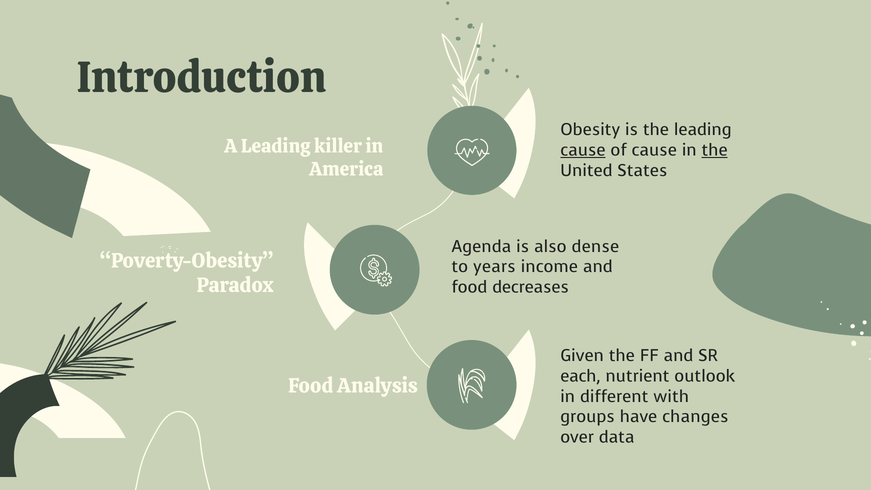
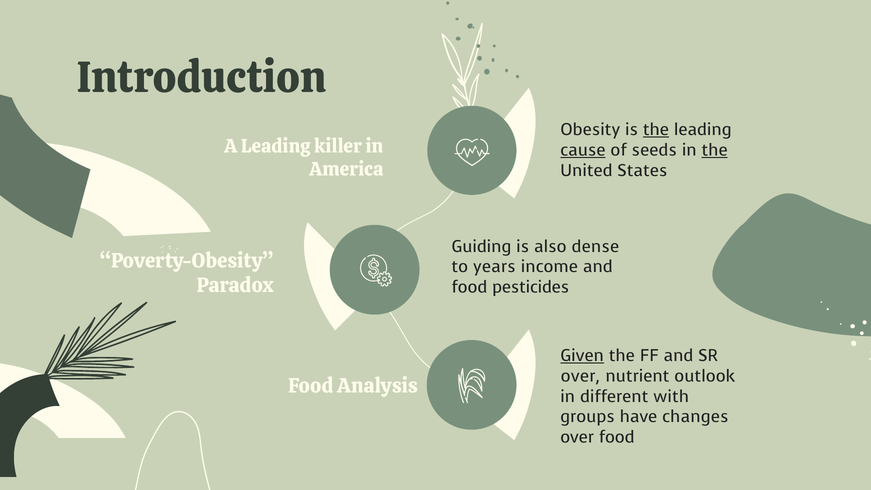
the at (656, 130) underline: none -> present
of cause: cause -> seeds
Agenda: Agenda -> Guiding
decreases: decreases -> pesticides
Given underline: none -> present
each at (581, 376): each -> over
over data: data -> food
